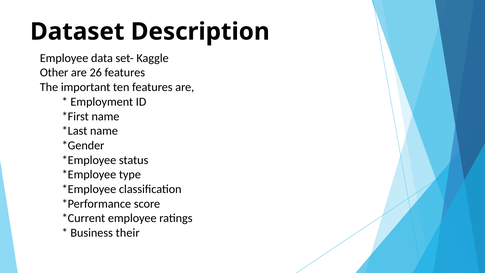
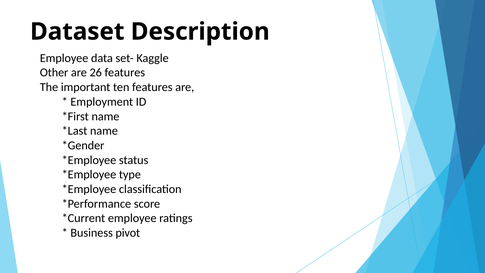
their: their -> pivot
